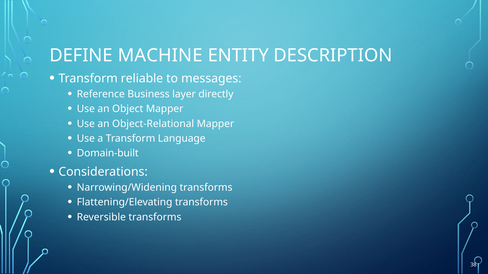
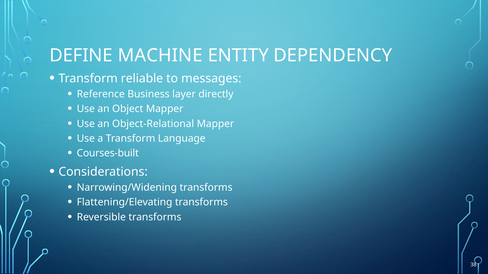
DESCRIPTION: DESCRIPTION -> DEPENDENCY
Domain-built: Domain-built -> Courses-built
